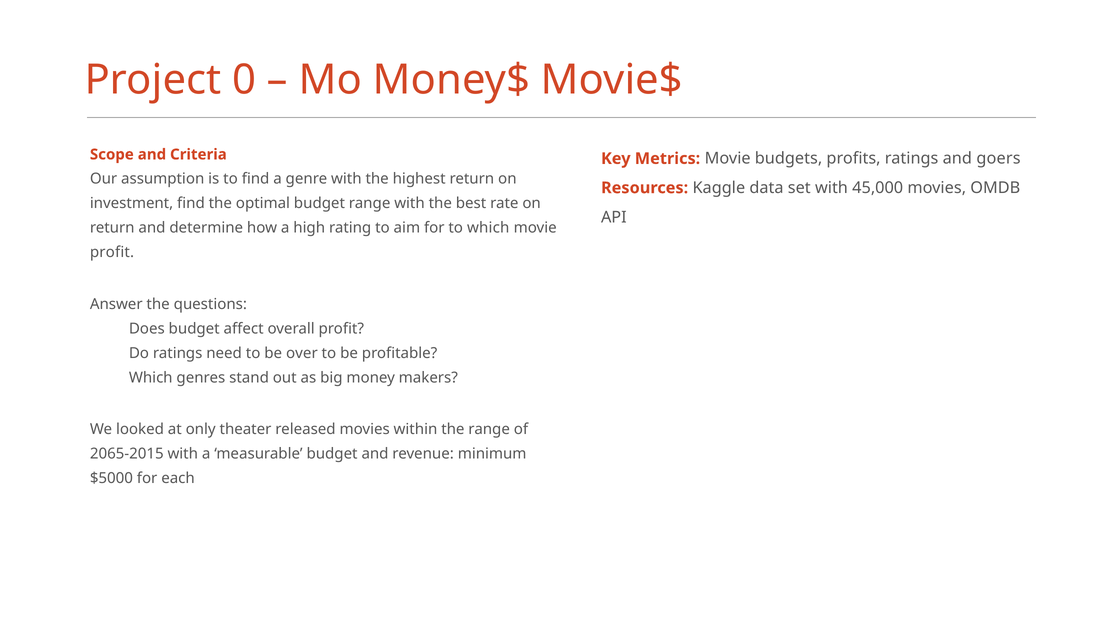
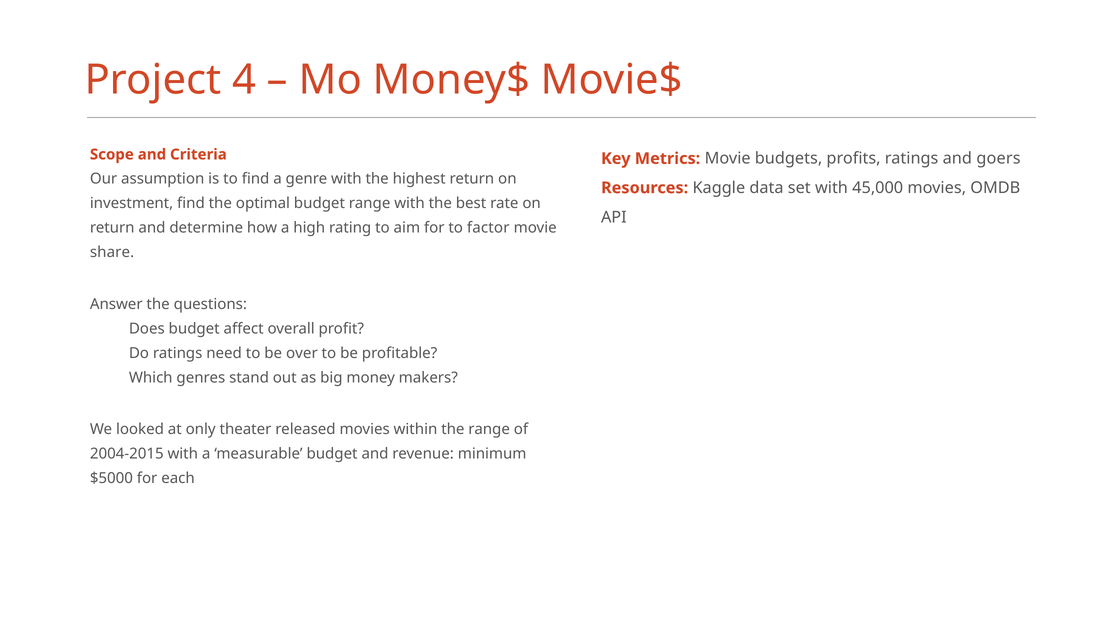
0: 0 -> 4
to which: which -> factor
profit at (112, 252): profit -> share
2065-2015: 2065-2015 -> 2004-2015
